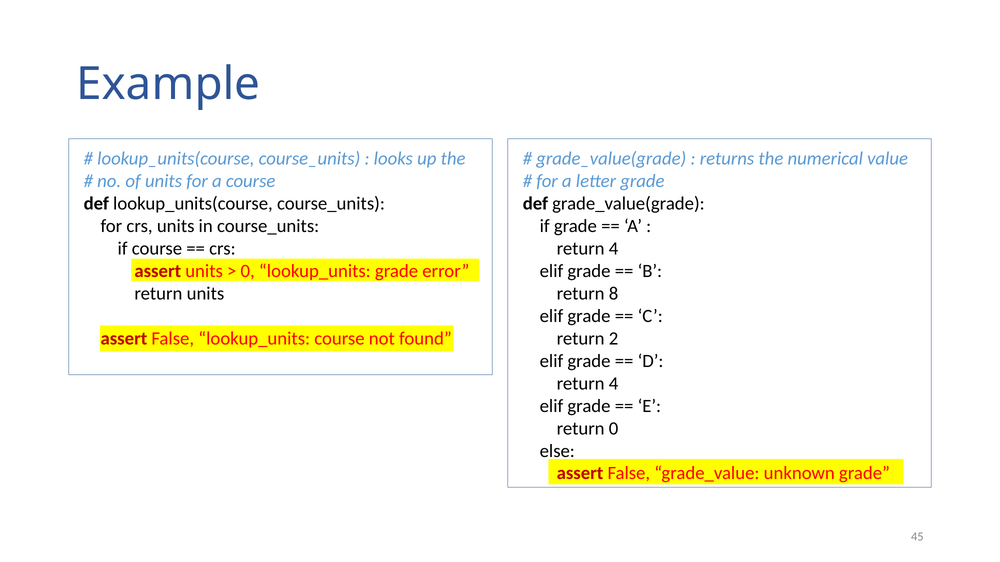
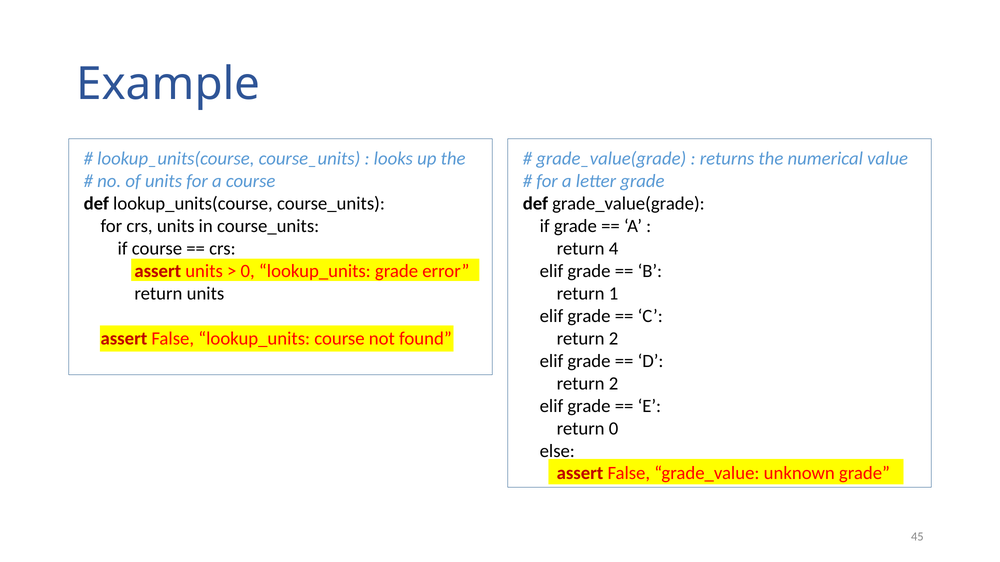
8: 8 -> 1
4 at (614, 384): 4 -> 2
